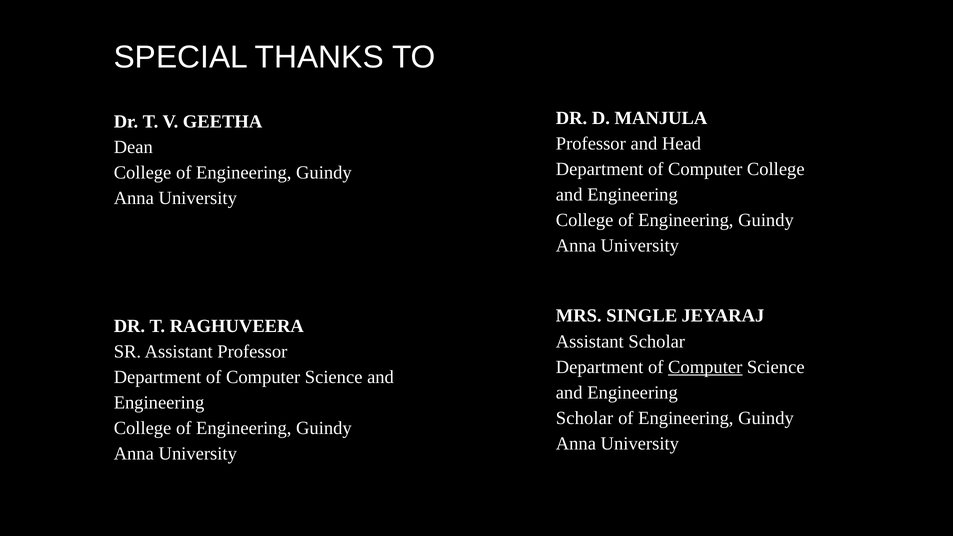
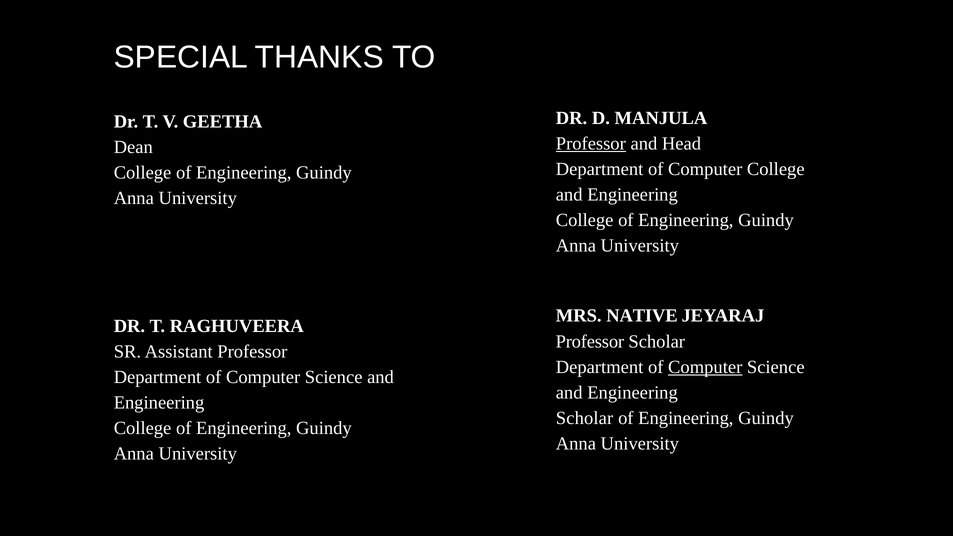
Professor at (591, 144) underline: none -> present
SINGLE: SINGLE -> NATIVE
Assistant at (590, 341): Assistant -> Professor
